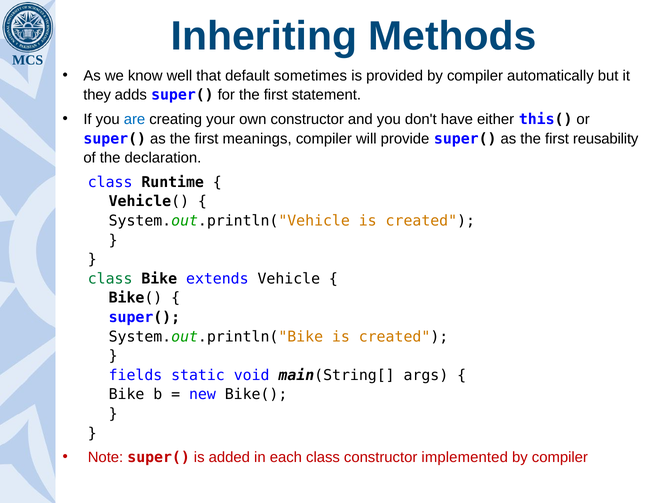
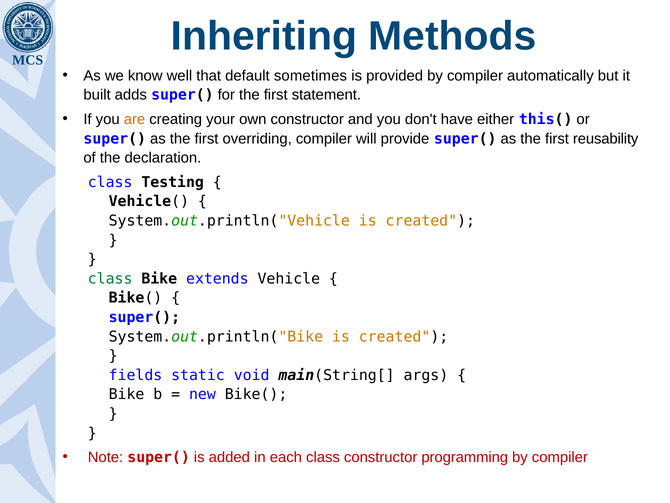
they: they -> built
are colour: blue -> orange
meanings: meanings -> overriding
Runtime: Runtime -> Testing
implemented: implemented -> programming
